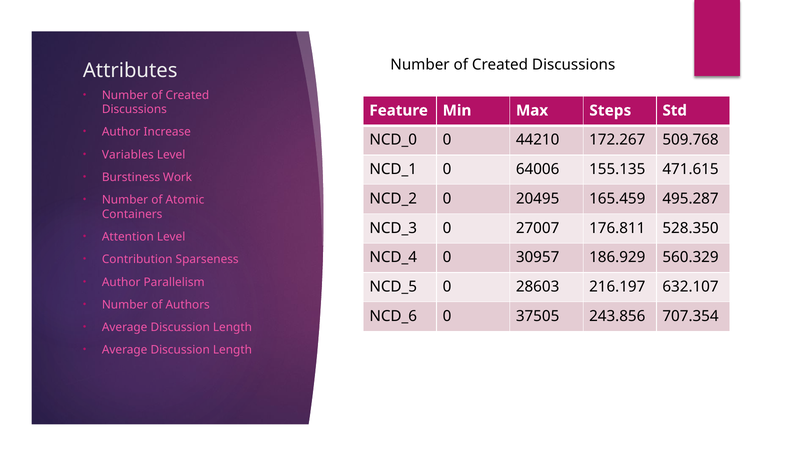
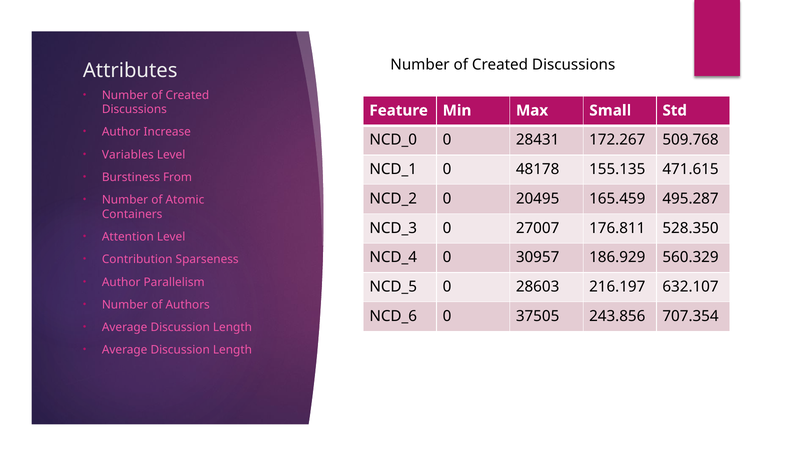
Steps: Steps -> Small
44210: 44210 -> 28431
64006: 64006 -> 48178
Work: Work -> From
